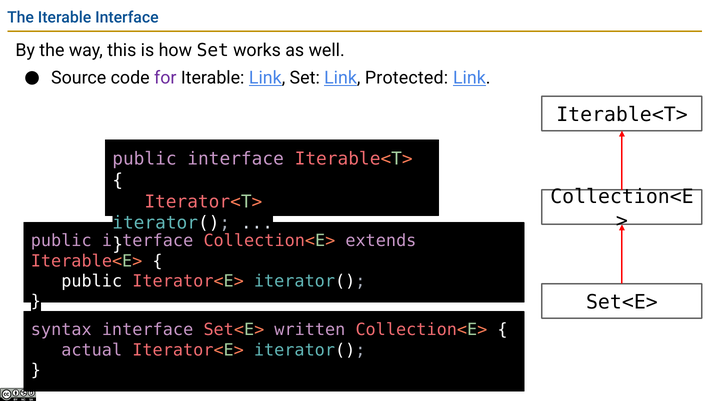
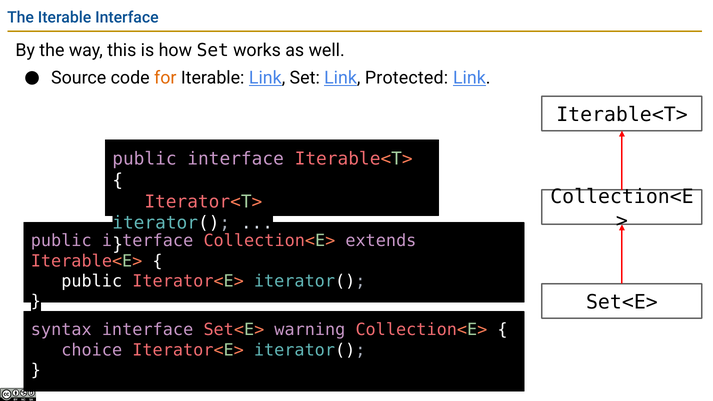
for colour: purple -> orange
written: written -> warning
actual: actual -> choice
